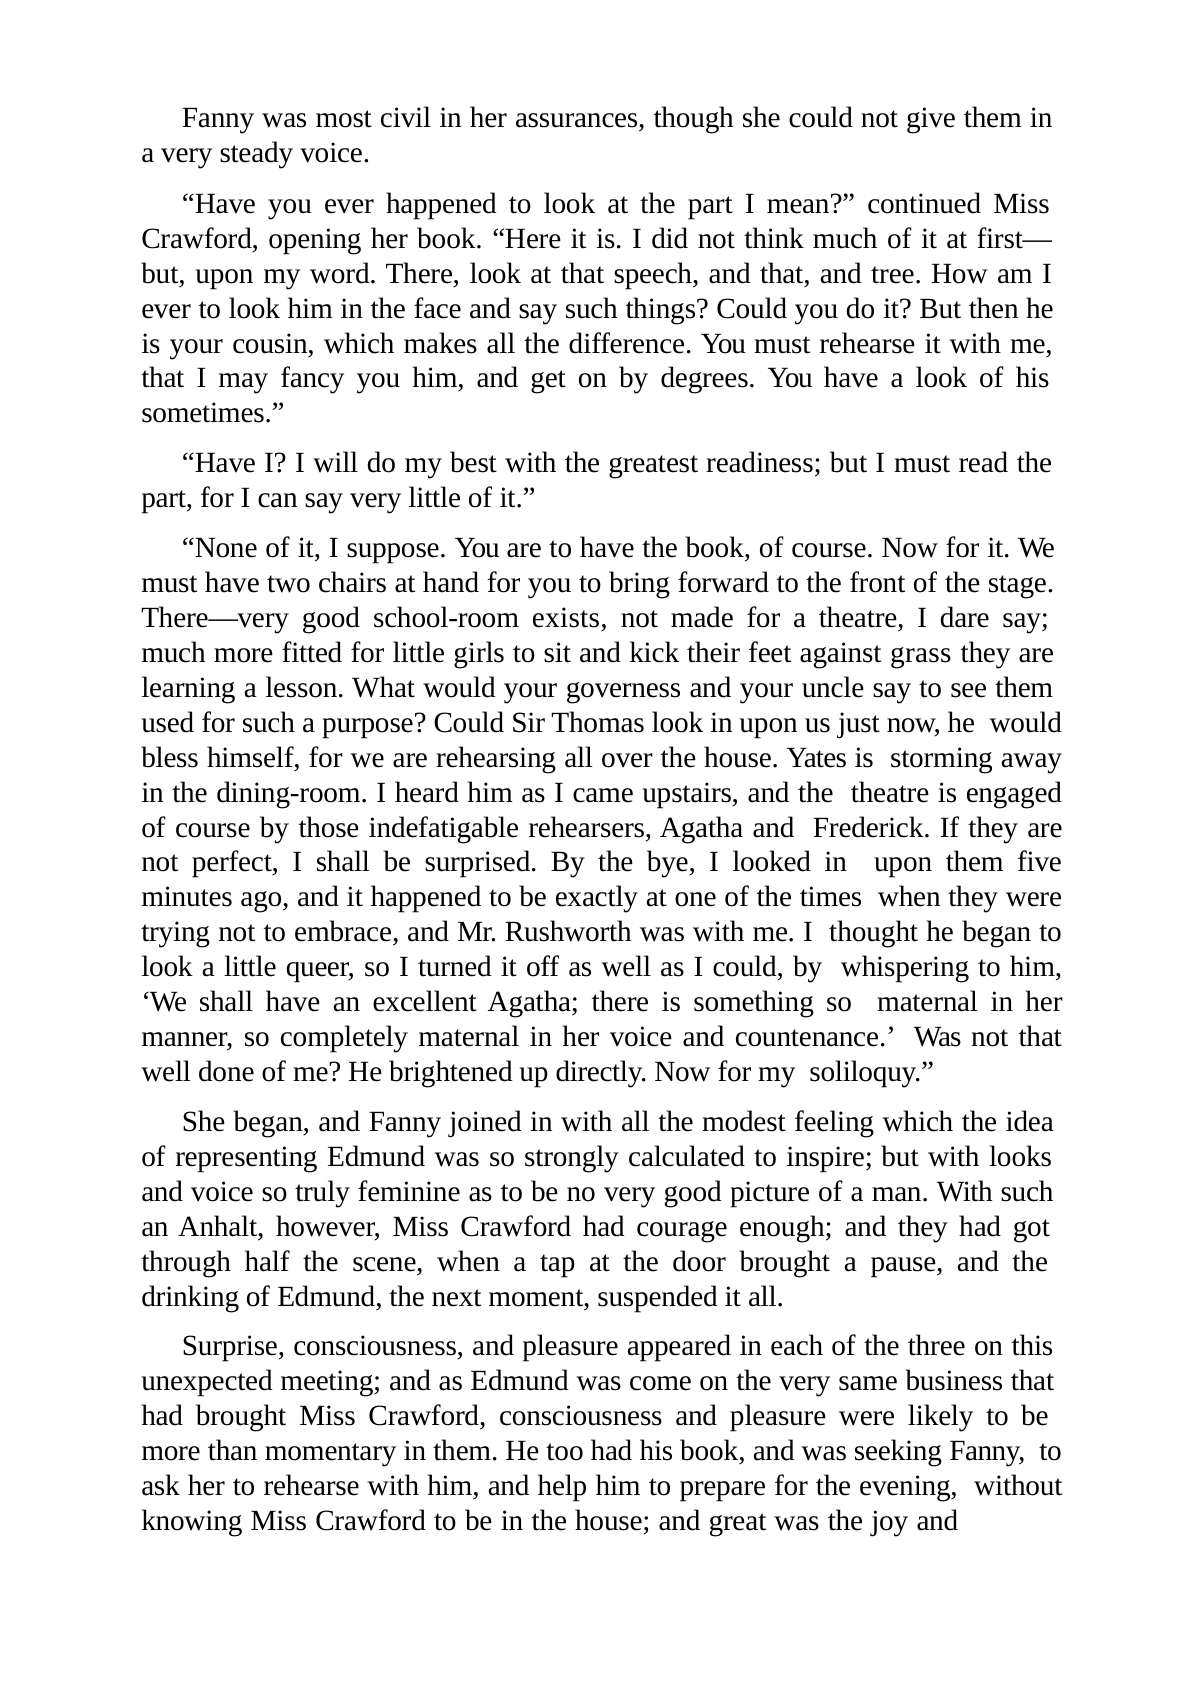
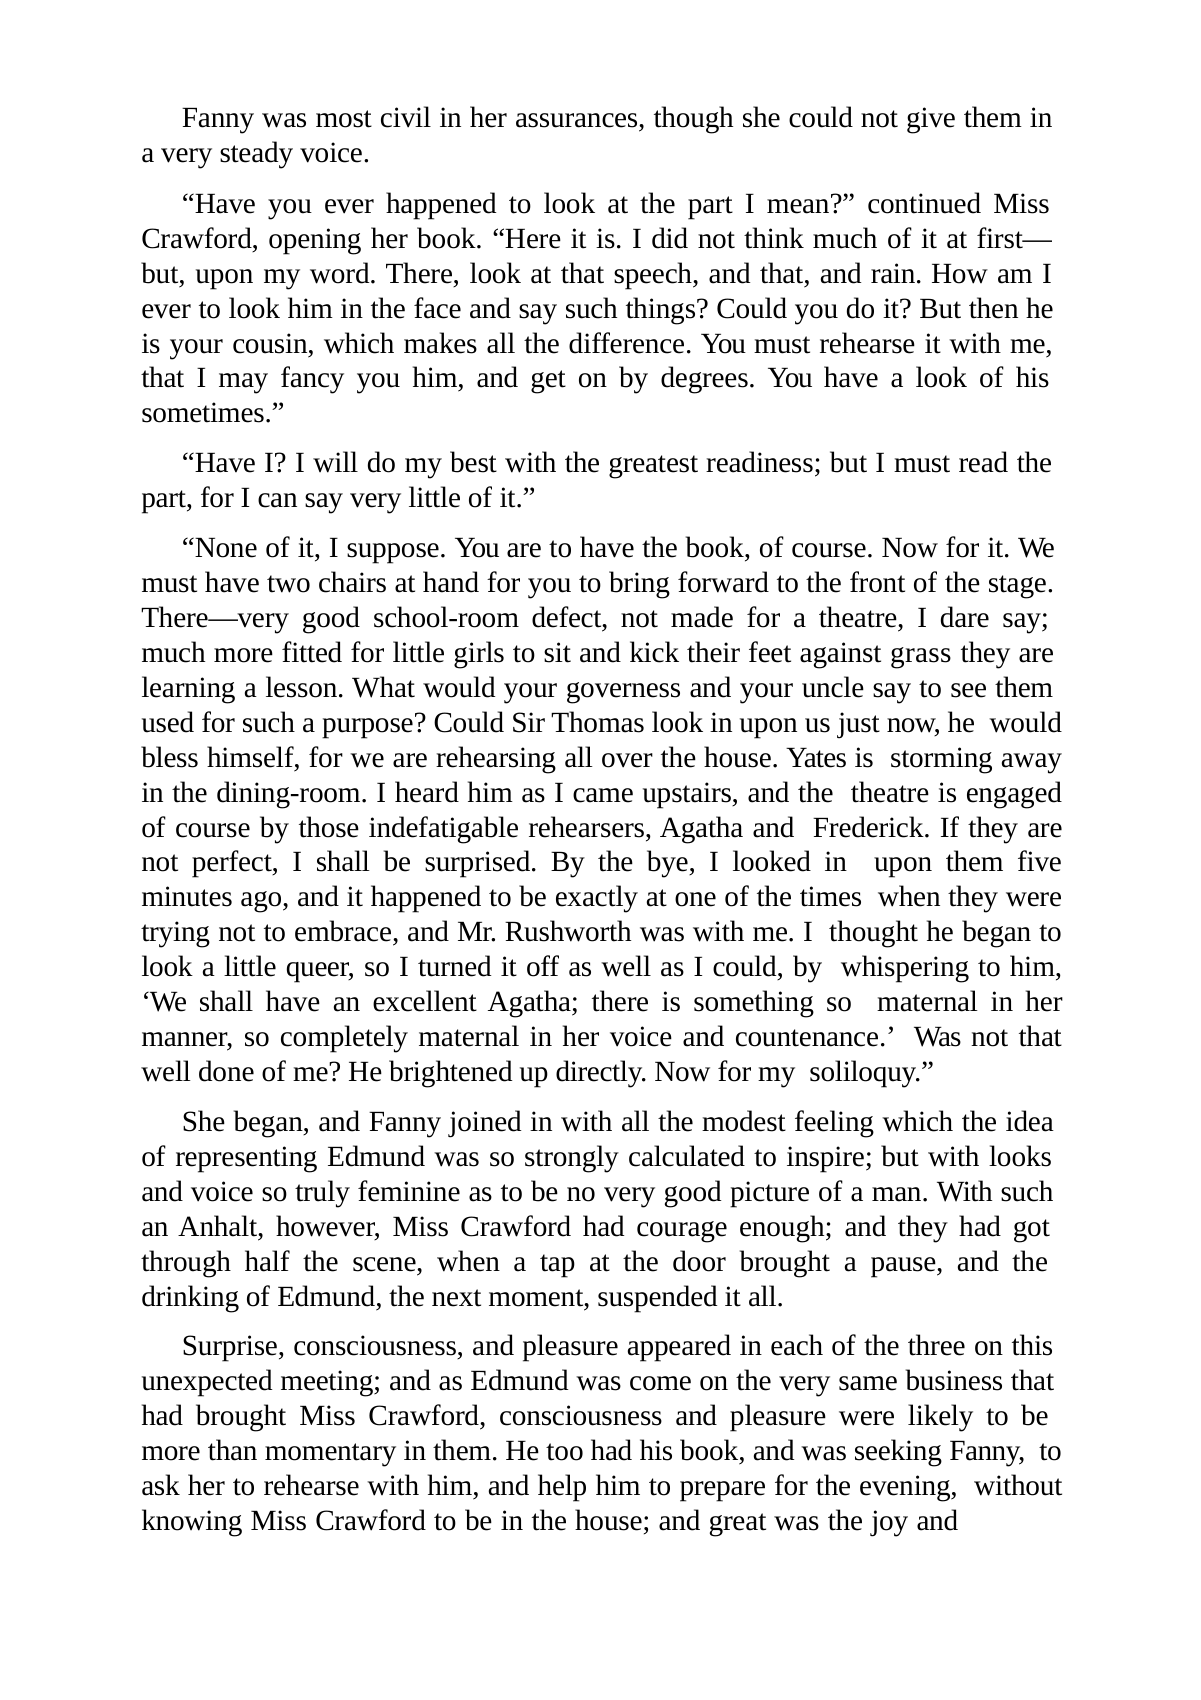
tree: tree -> rain
exists: exists -> defect
